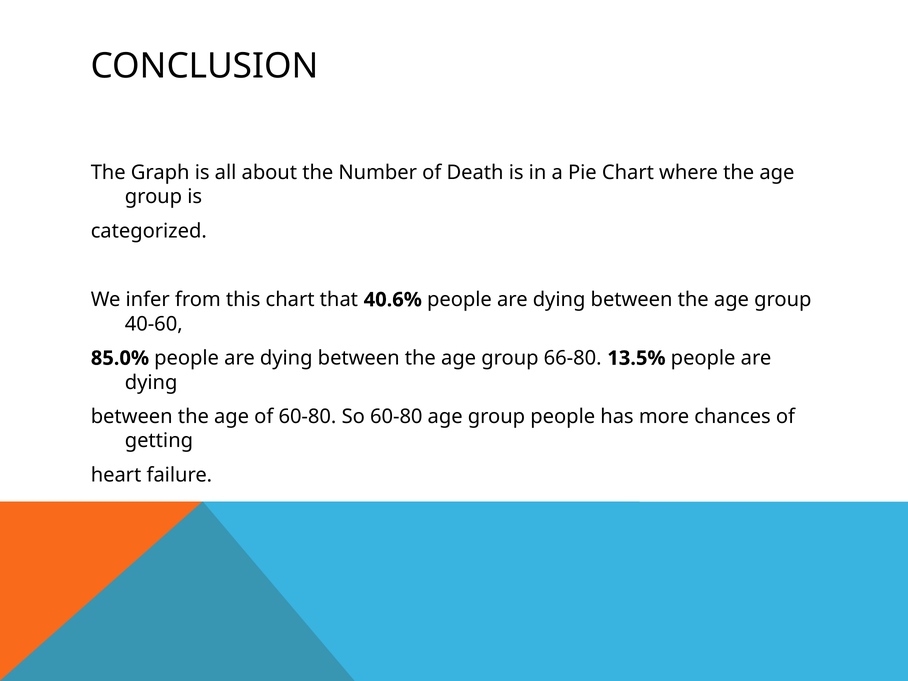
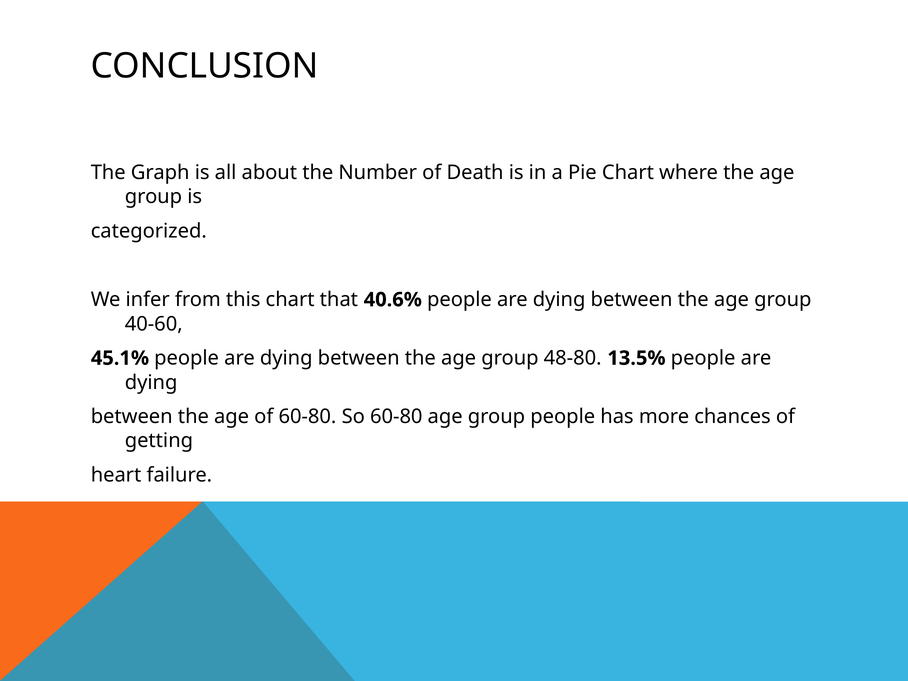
85.0%: 85.0% -> 45.1%
66-80: 66-80 -> 48-80
